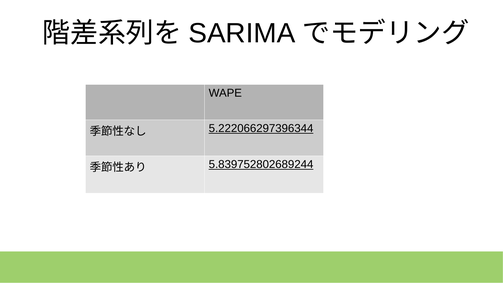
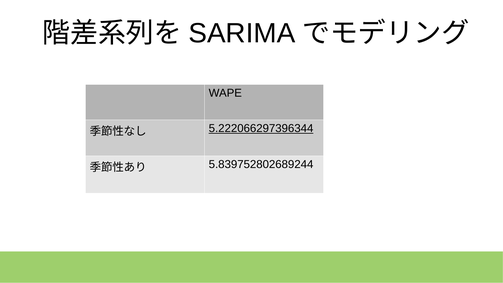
5.839752802689244 underline: present -> none
